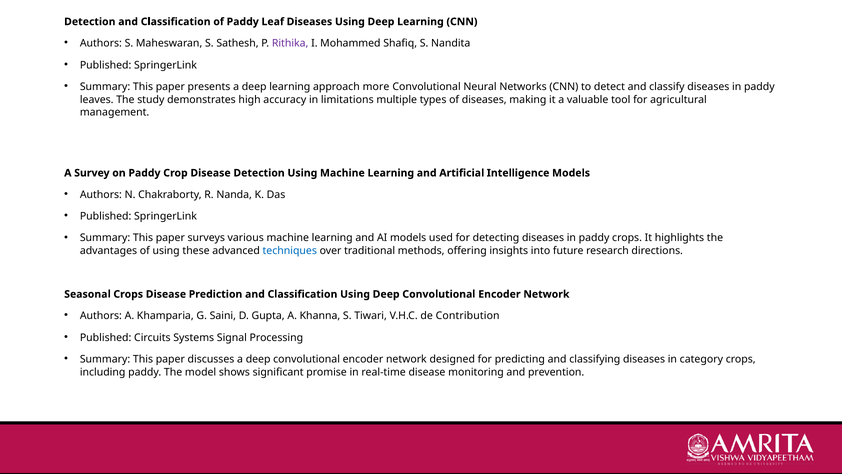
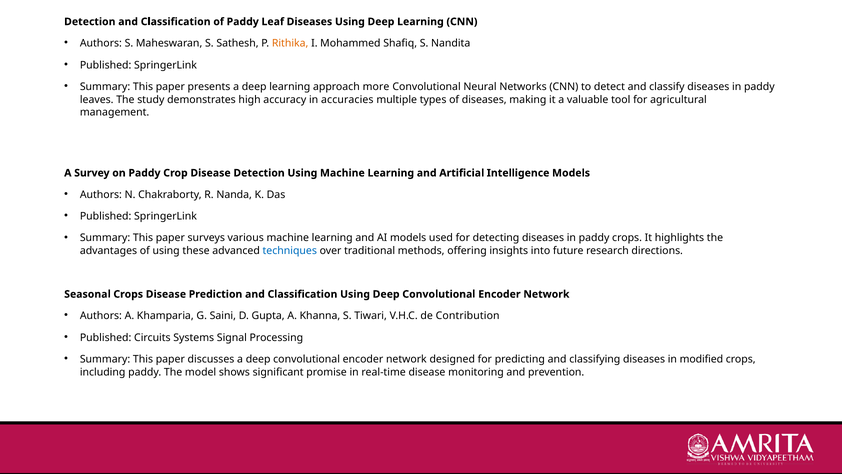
Rithika colour: purple -> orange
limitations: limitations -> accuracies
category: category -> modified
